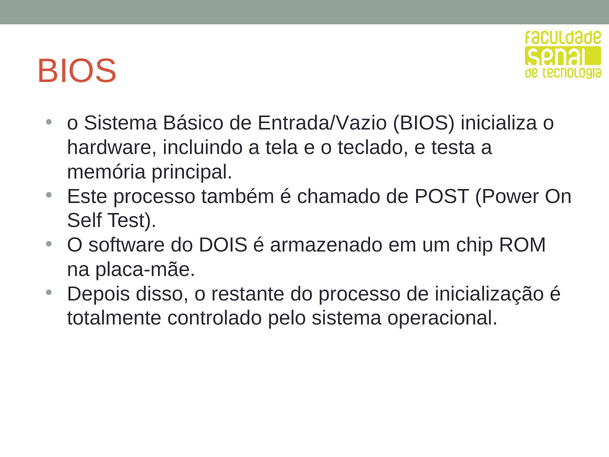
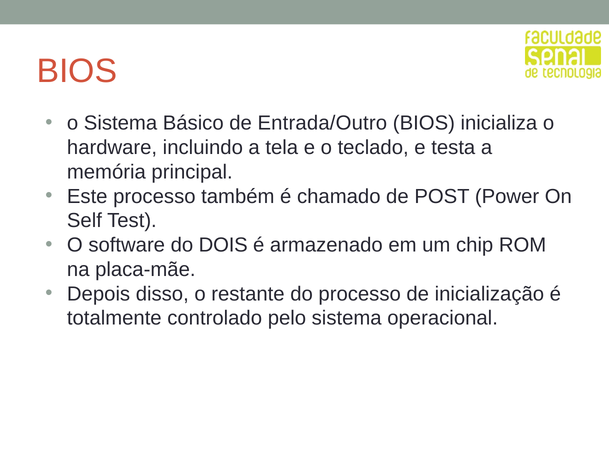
Entrada/Vazio: Entrada/Vazio -> Entrada/Outro
